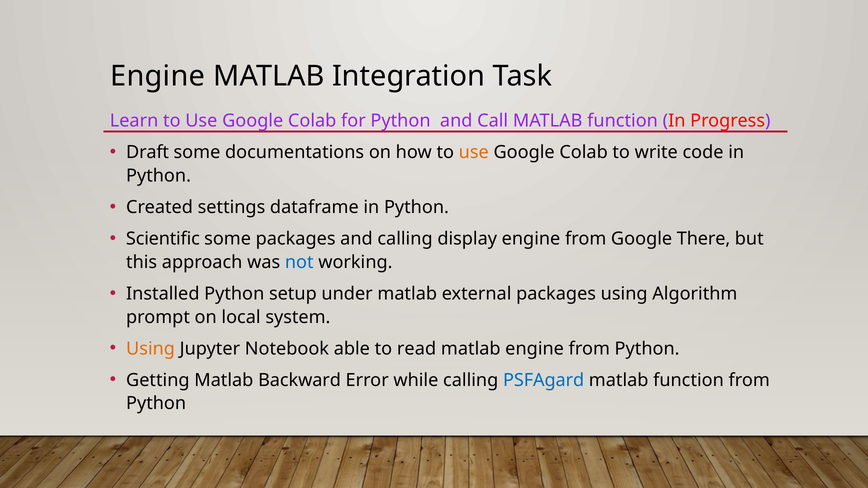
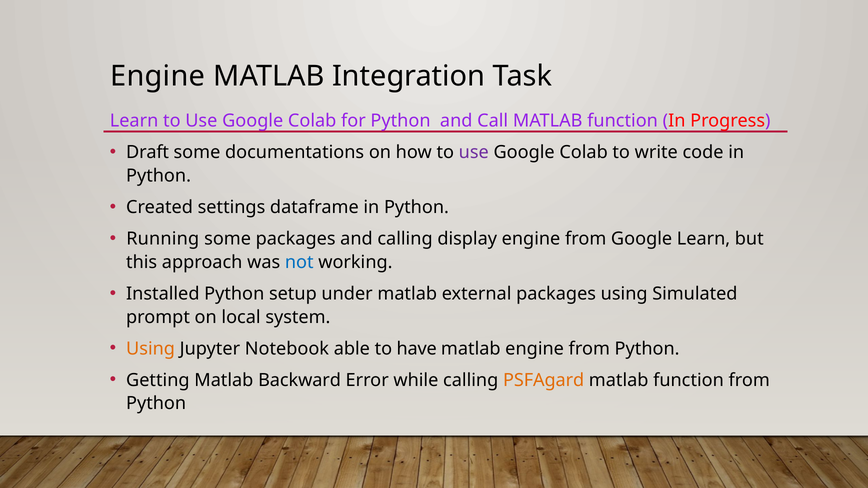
use at (474, 152) colour: orange -> purple
Scientific: Scientific -> Running
Google There: There -> Learn
Algorithm: Algorithm -> Simulated
read: read -> have
PSFAgard colour: blue -> orange
